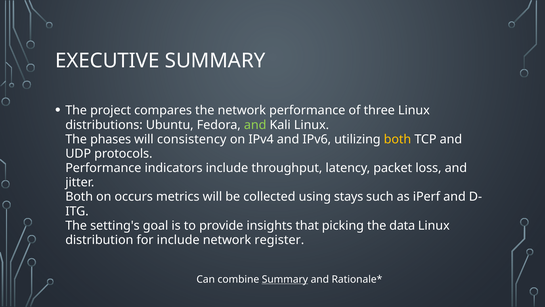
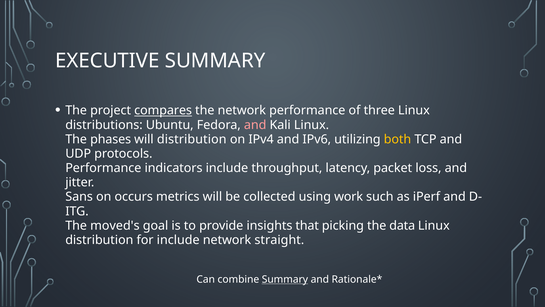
compares underline: none -> present
and at (255, 125) colour: light green -> pink
will consistency: consistency -> distribution
Both at (79, 197): Both -> Sans
stays: stays -> work
setting's: setting's -> moved's
register: register -> straight
